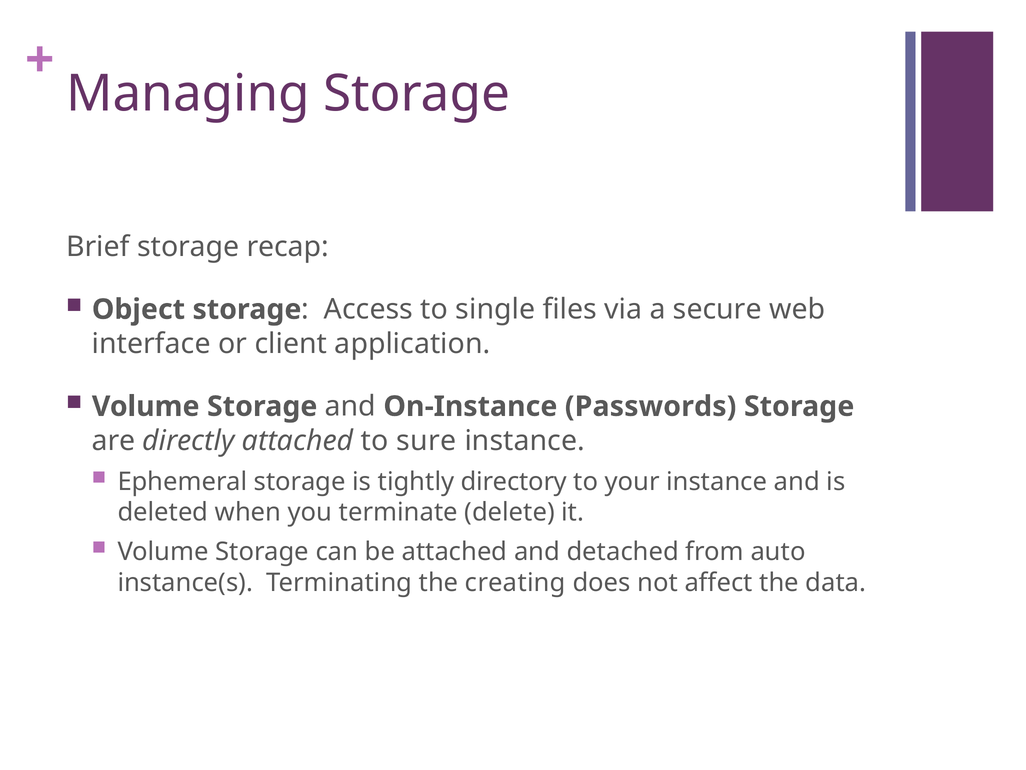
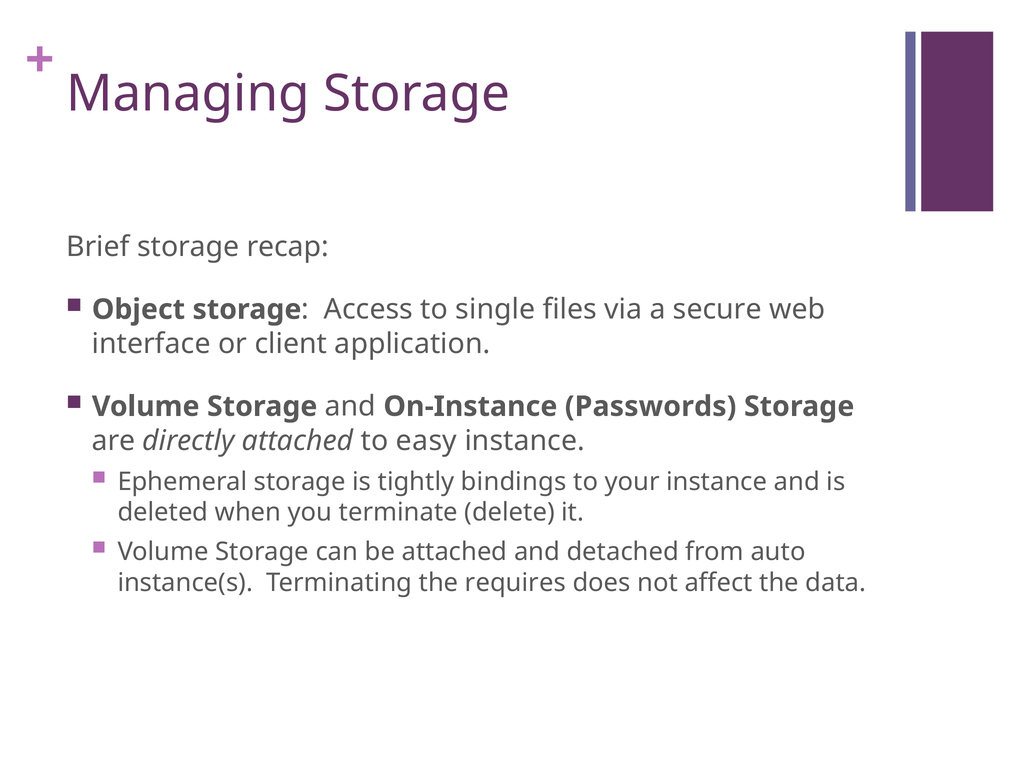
sure: sure -> easy
directory: directory -> bindings
creating: creating -> requires
